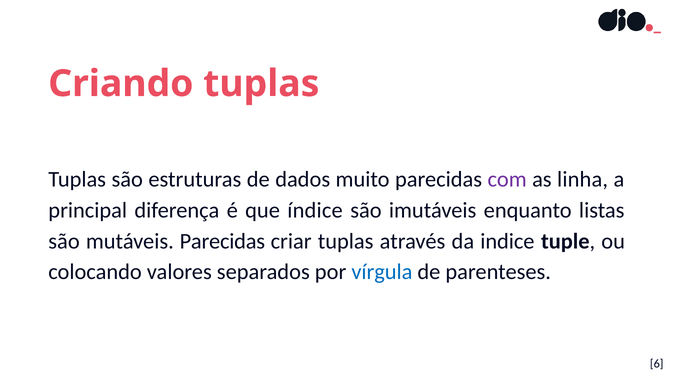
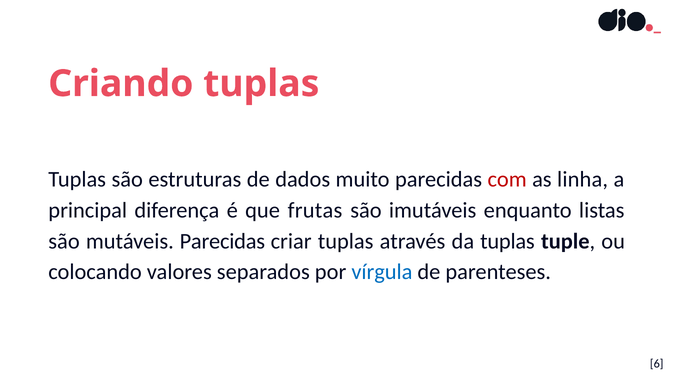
com colour: purple -> red
índice: índice -> frutas
da indice: indice -> tuplas
